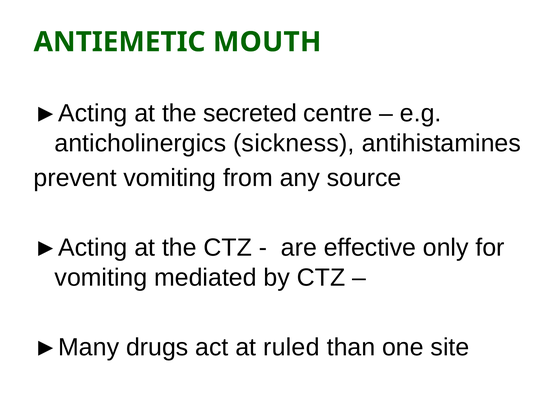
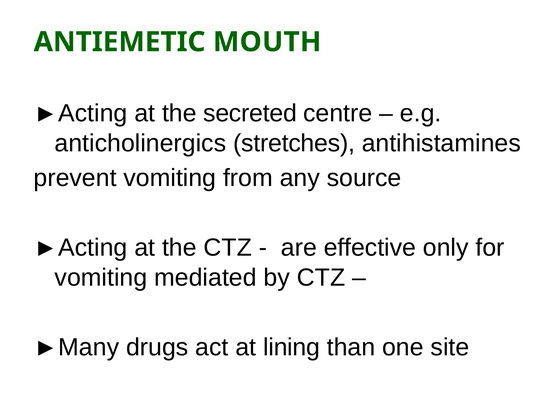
sickness: sickness -> stretches
ruled: ruled -> lining
